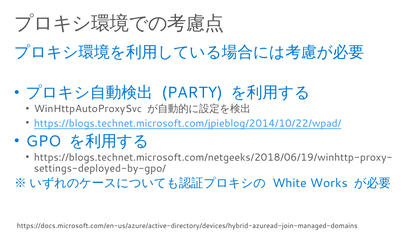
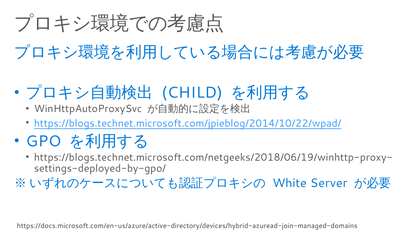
PARTY: PARTY -> CHILD
Works: Works -> Server
